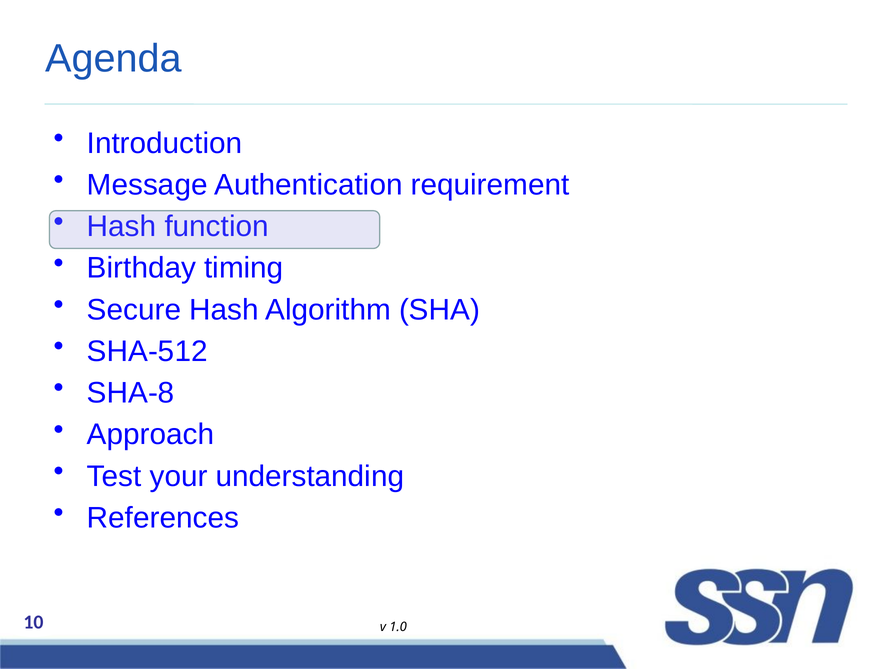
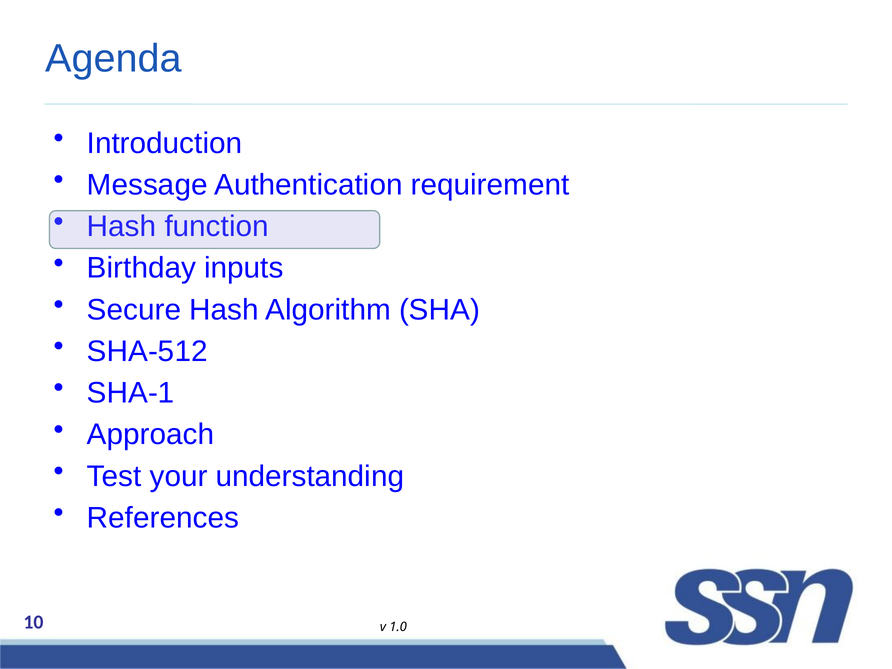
timing: timing -> inputs
SHA-8: SHA-8 -> SHA-1
